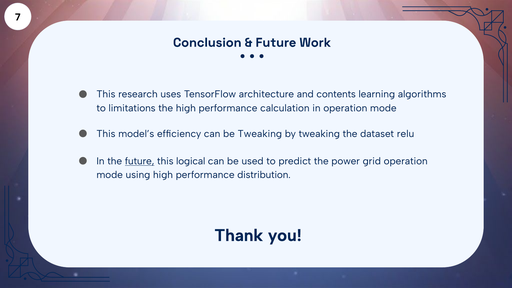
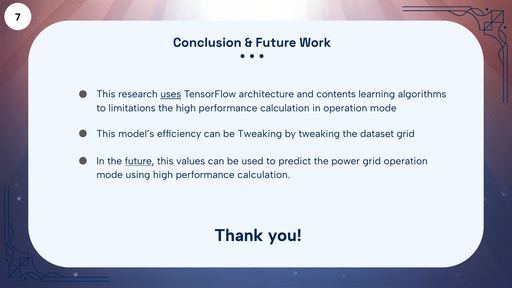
uses underline: none -> present
dataset relu: relu -> grid
logical: logical -> values
using high performance distribution: distribution -> calculation
